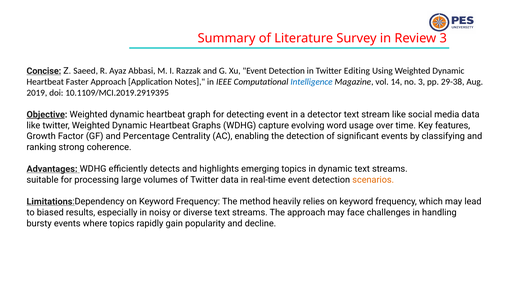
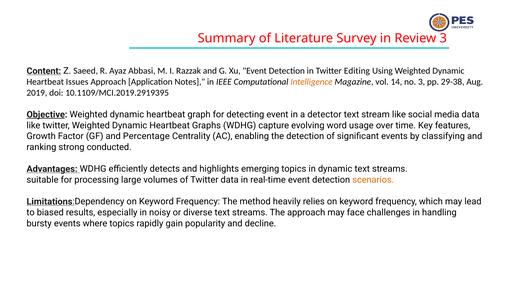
Concise: Concise -> Content
Faster: Faster -> Issues
Intelligence colour: blue -> orange
coherence: coherence -> conducted
